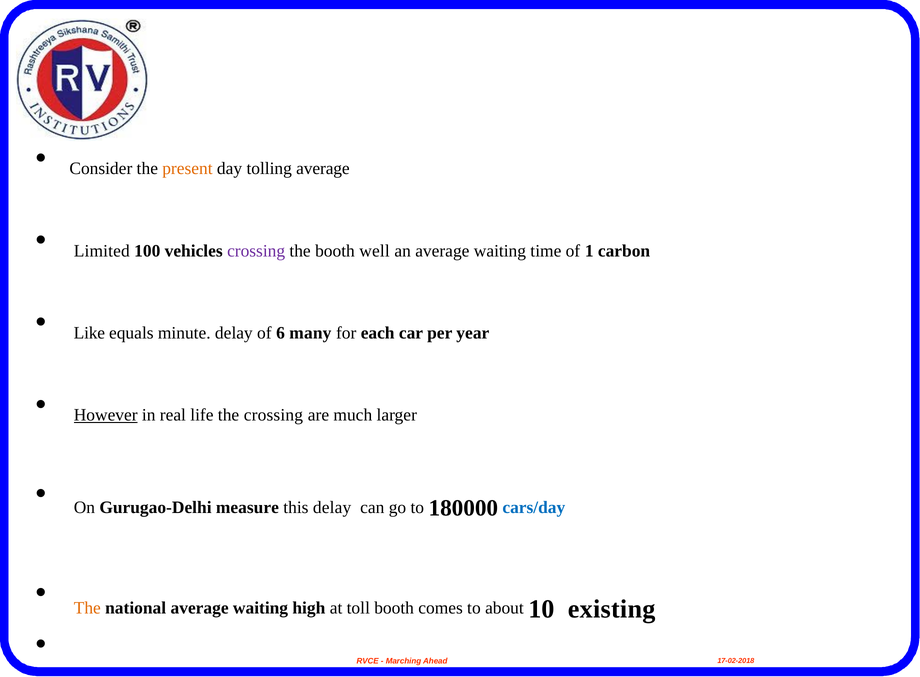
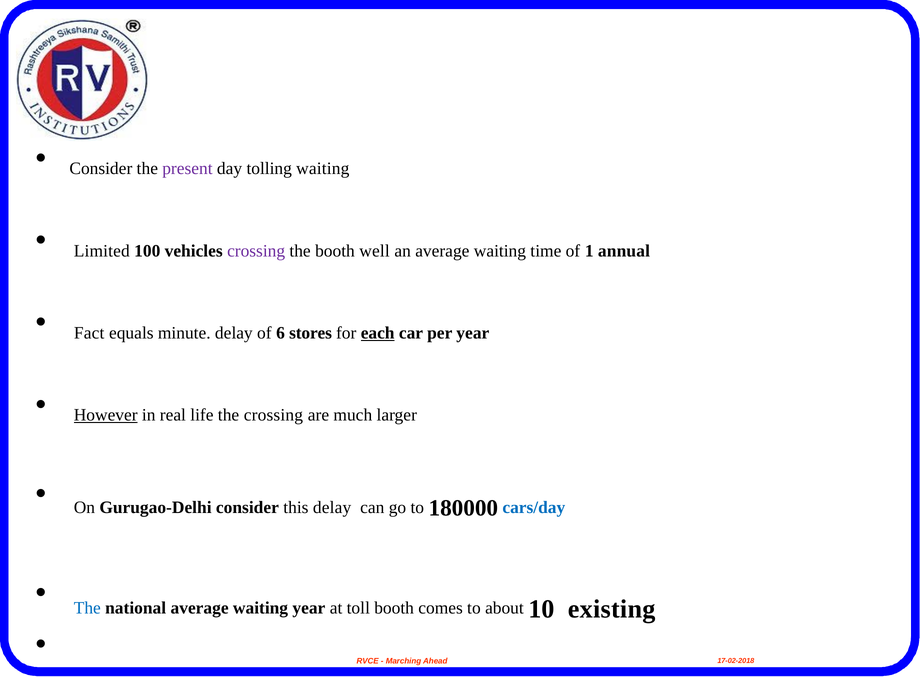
present colour: orange -> purple
tolling average: average -> waiting
carbon: carbon -> annual
Like: Like -> Fact
many: many -> stores
each underline: none -> present
Gurugao-Delhi measure: measure -> consider
The at (87, 608) colour: orange -> blue
waiting high: high -> year
